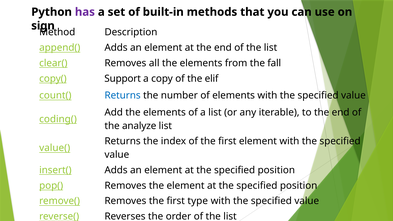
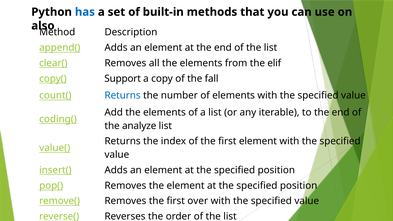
has colour: purple -> blue
sign: sign -> also
fall: fall -> elif
elif: elif -> fall
type: type -> over
